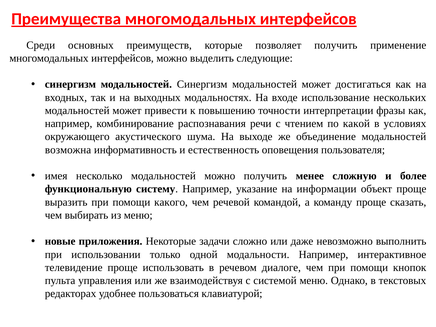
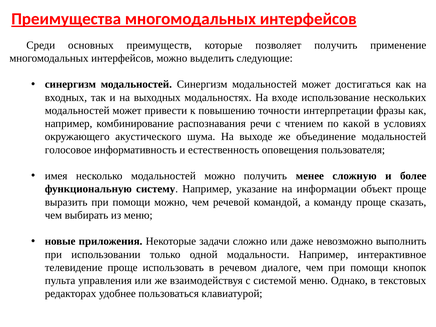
возможна: возможна -> голосовое
помощи какого: какого -> можно
